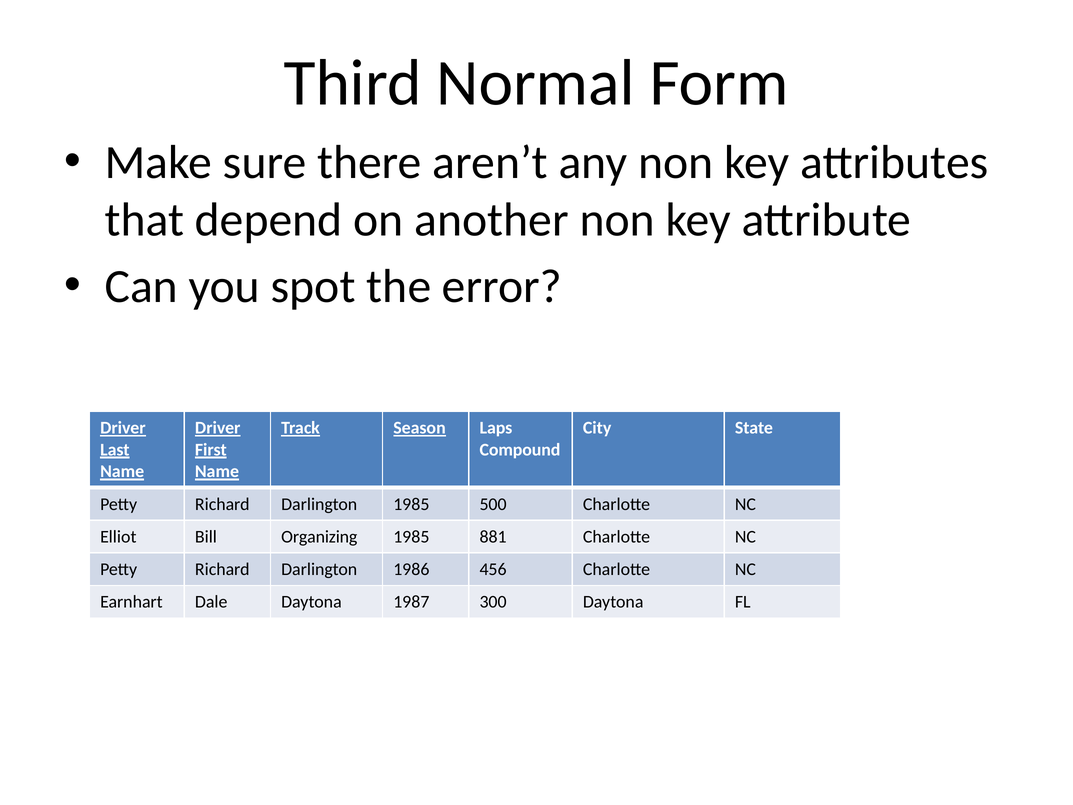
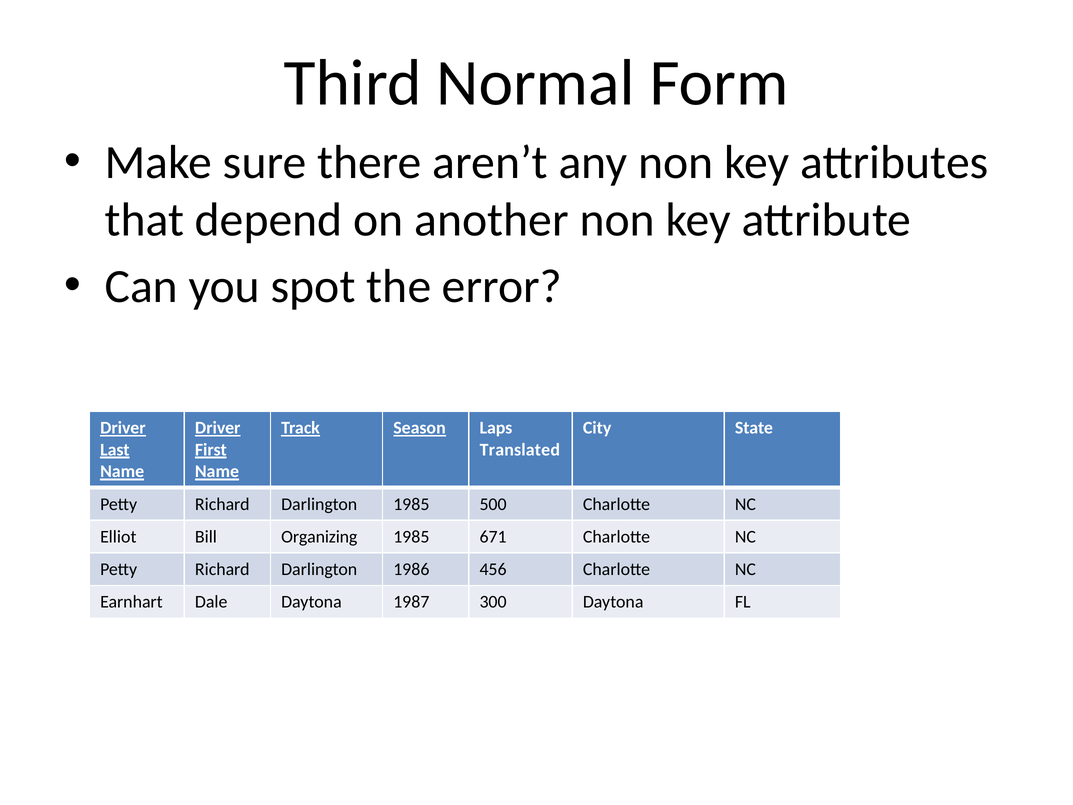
Compound: Compound -> Translated
881: 881 -> 671
